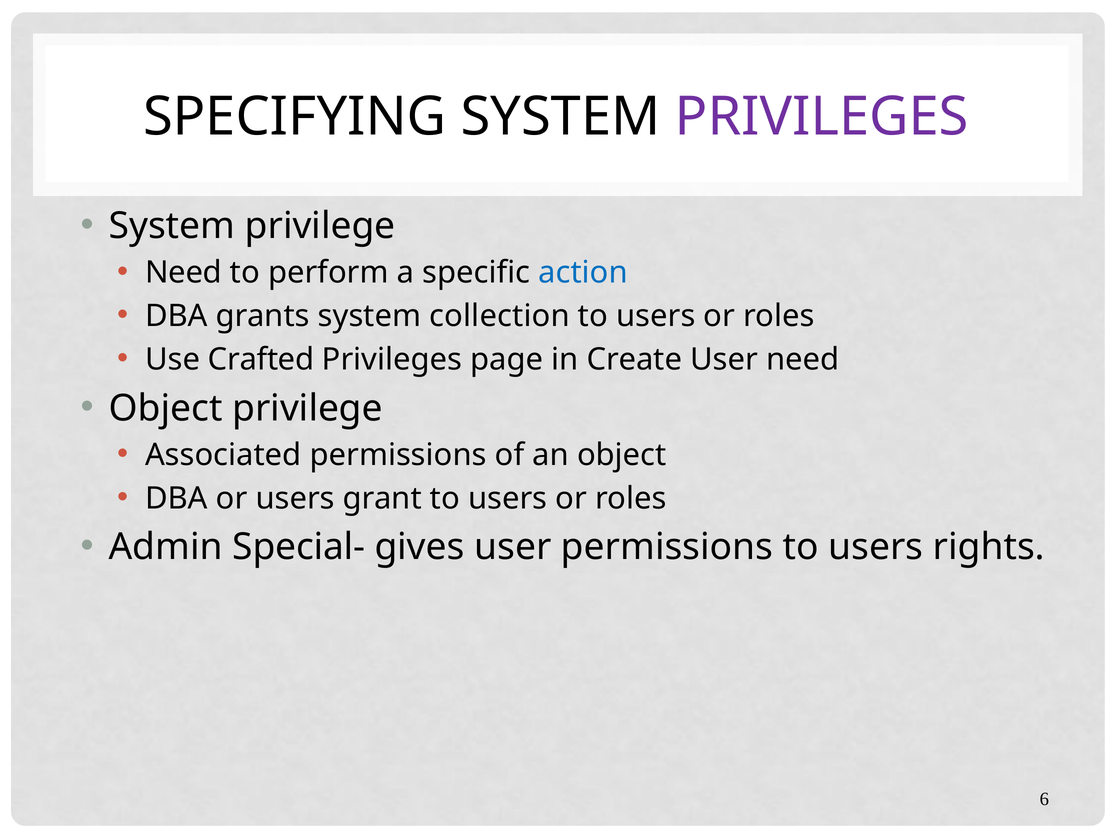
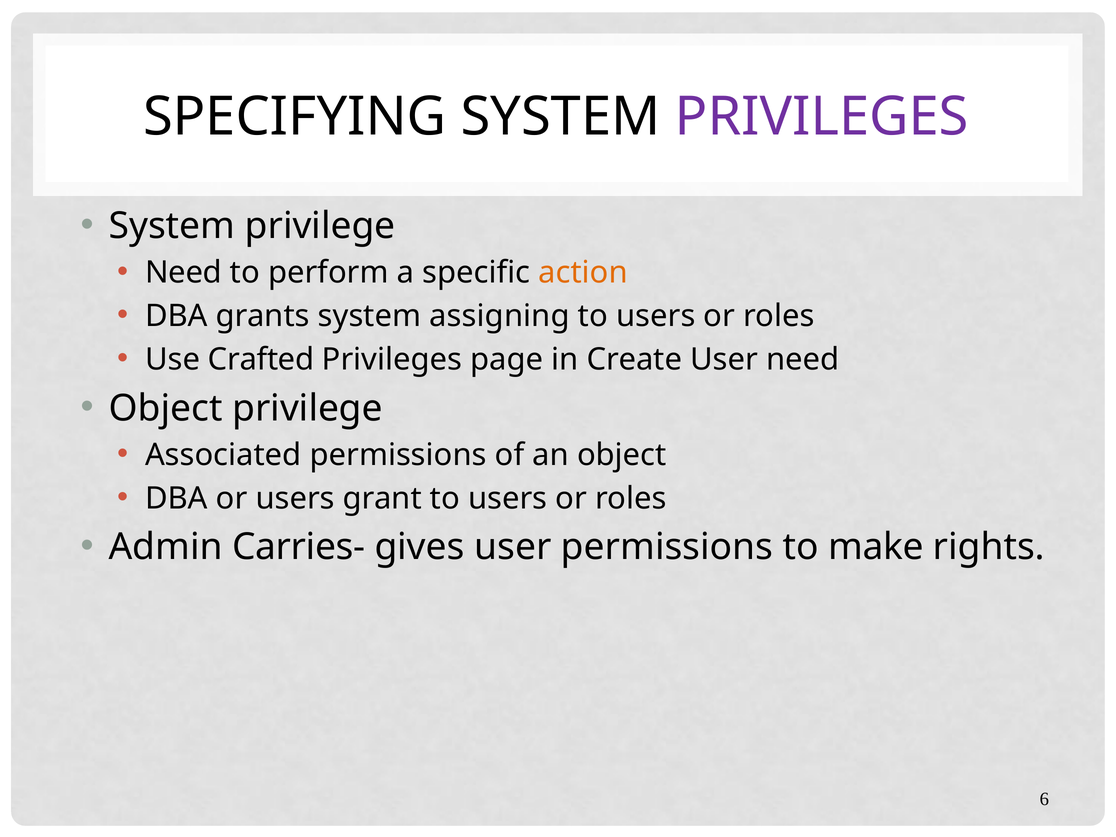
action colour: blue -> orange
collection: collection -> assigning
Special-: Special- -> Carries-
permissions to users: users -> make
